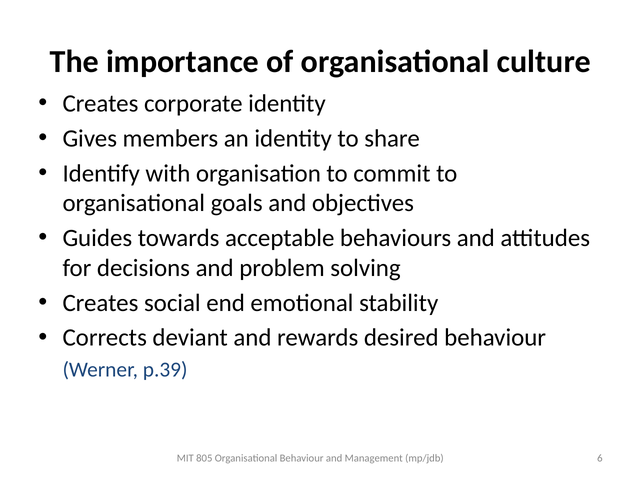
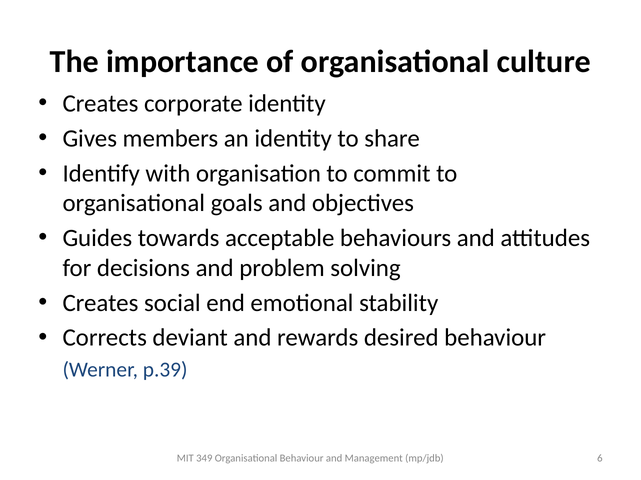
805: 805 -> 349
